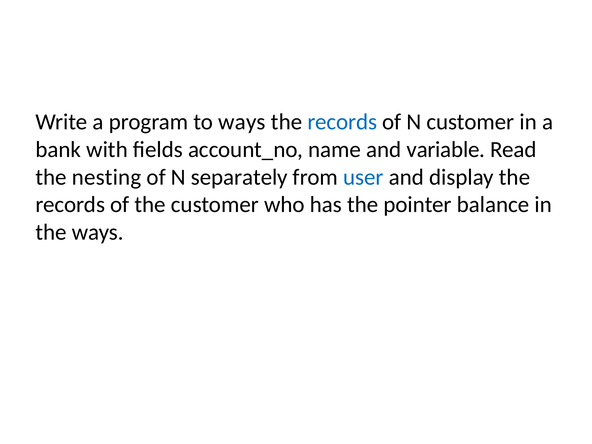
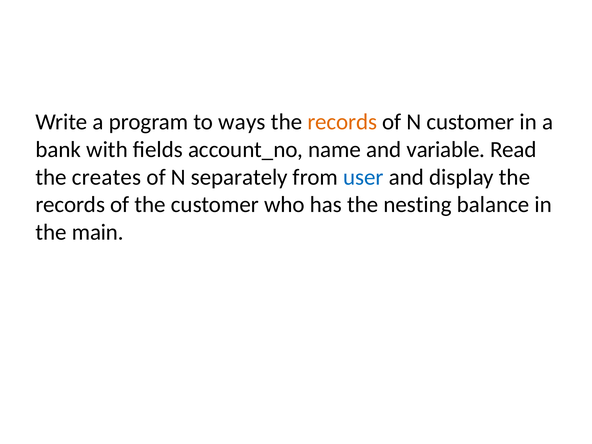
records at (342, 122) colour: blue -> orange
nesting: nesting -> creates
pointer: pointer -> nesting
the ways: ways -> main
